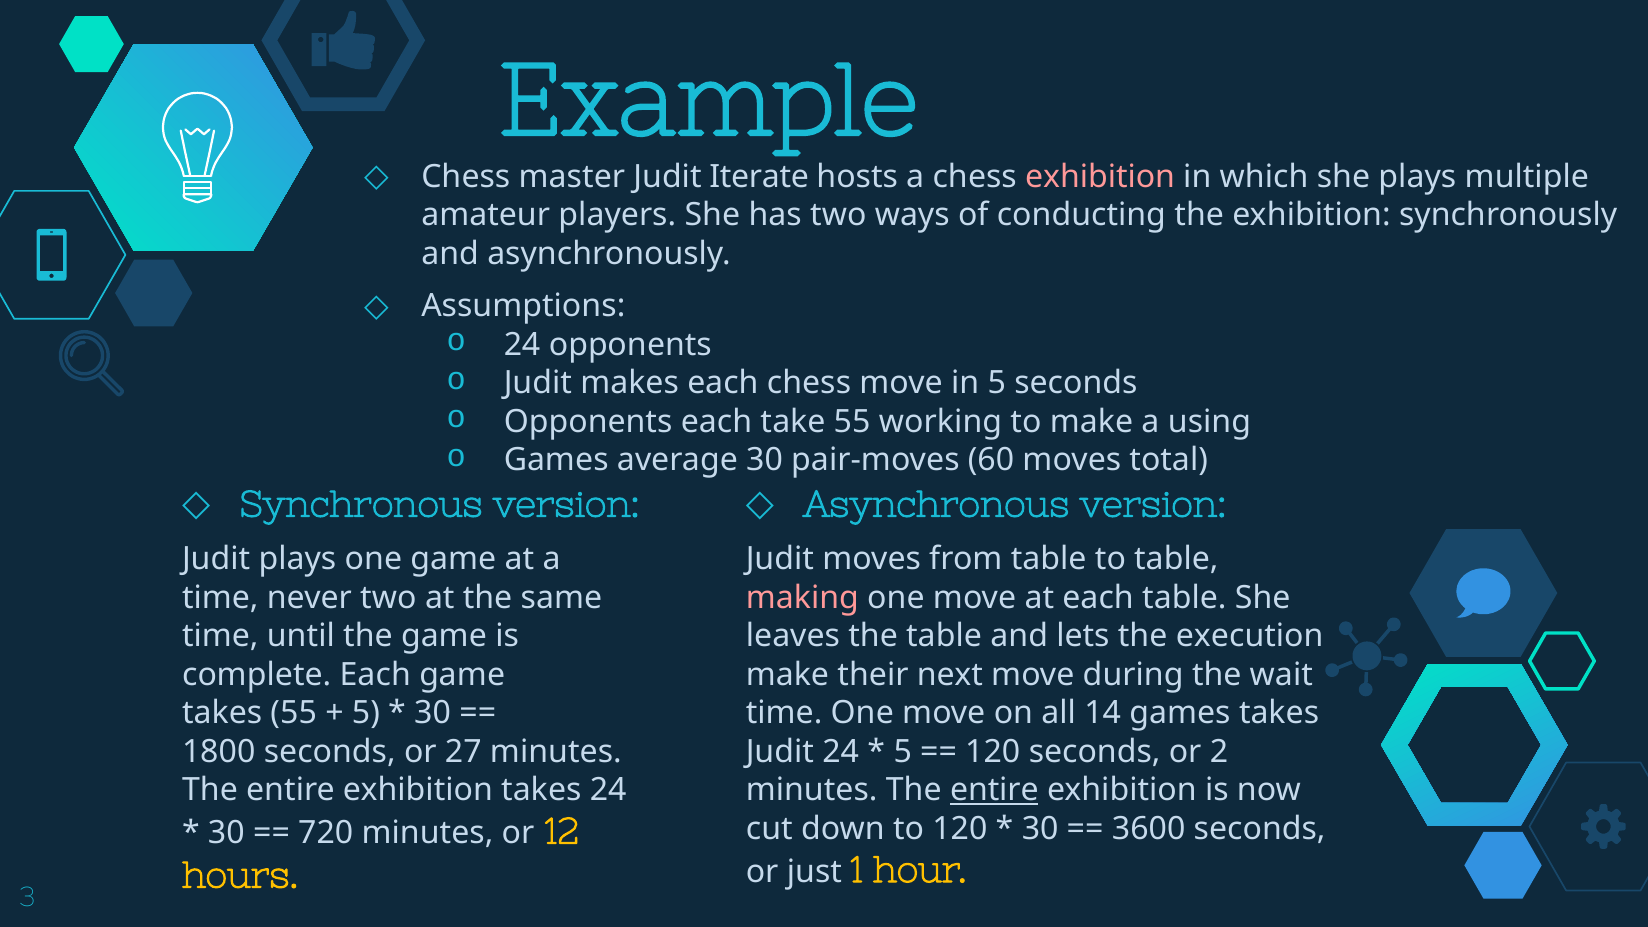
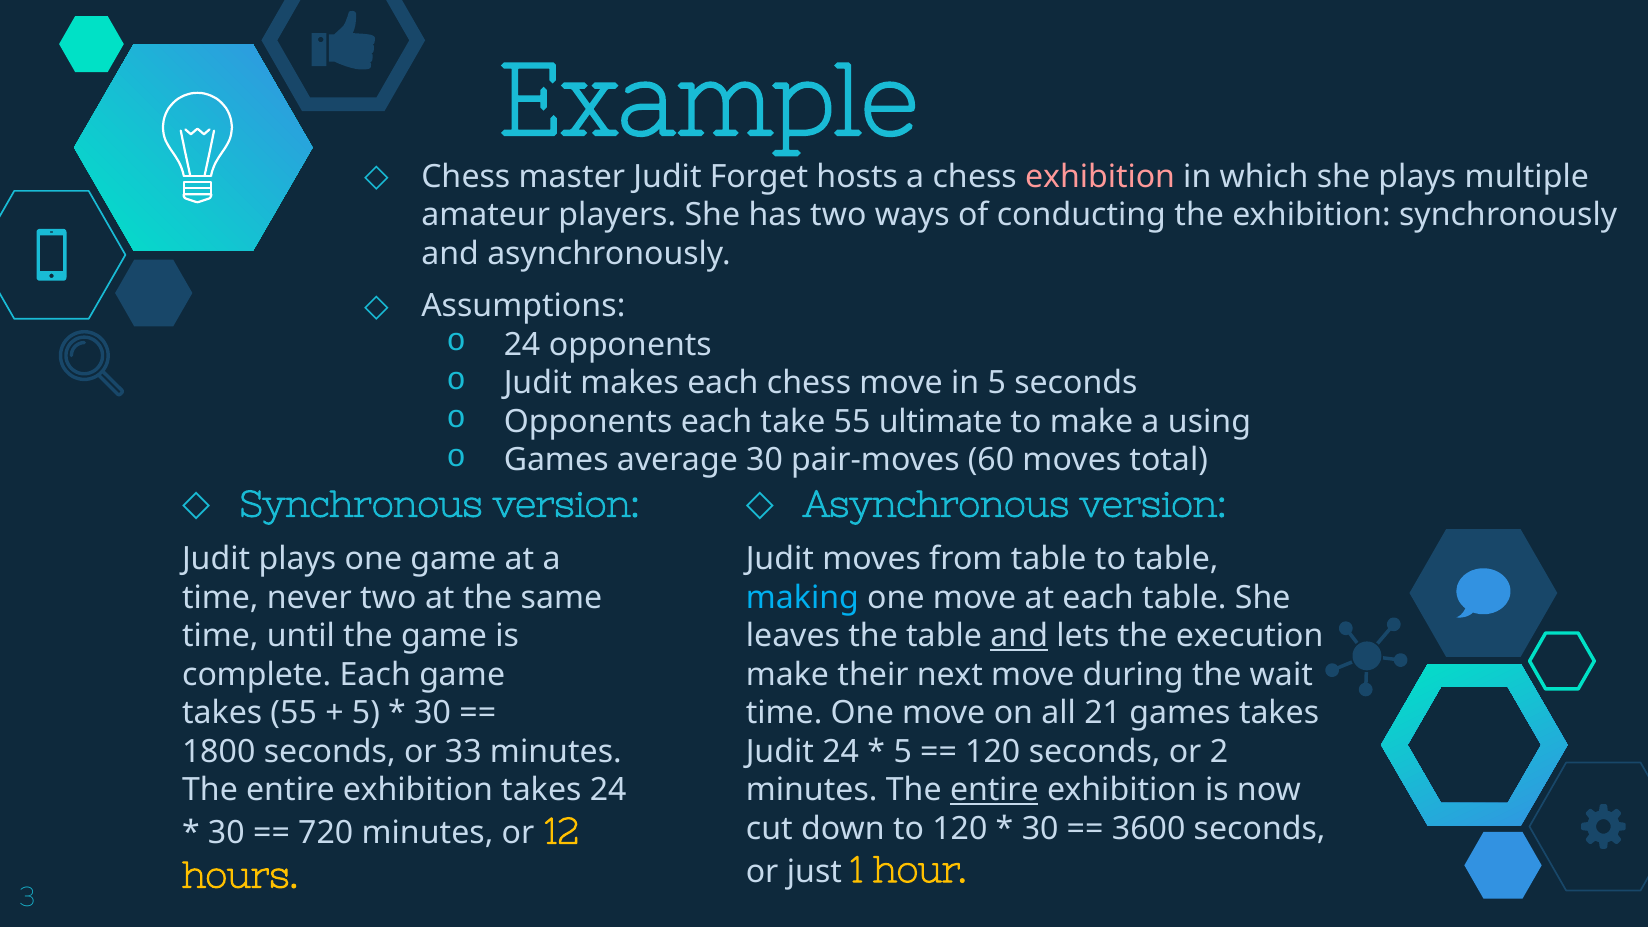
Iterate: Iterate -> Forget
working: working -> ultimate
making colour: pink -> light blue
and at (1019, 636) underline: none -> present
14: 14 -> 21
27: 27 -> 33
